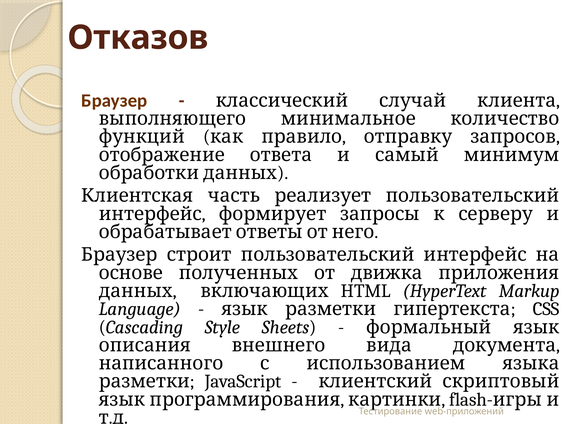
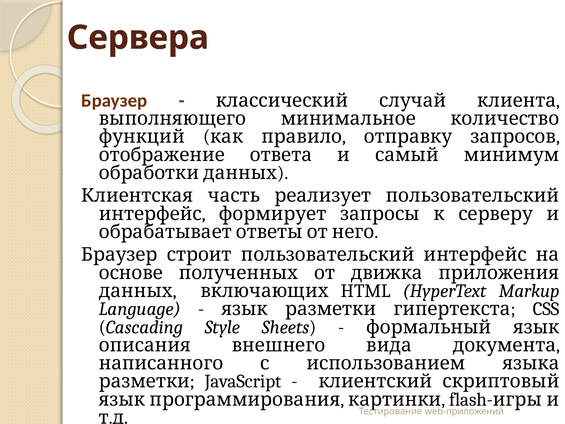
Отказов: Отказов -> Сервера
